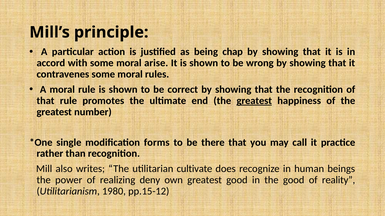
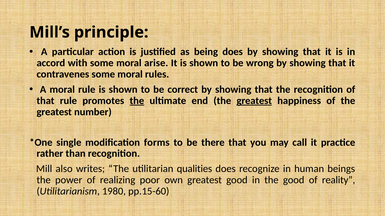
being chap: chap -> does
the at (137, 101) underline: none -> present
cultivate: cultivate -> qualities
deny: deny -> poor
pp.15-12: pp.15-12 -> pp.15-60
